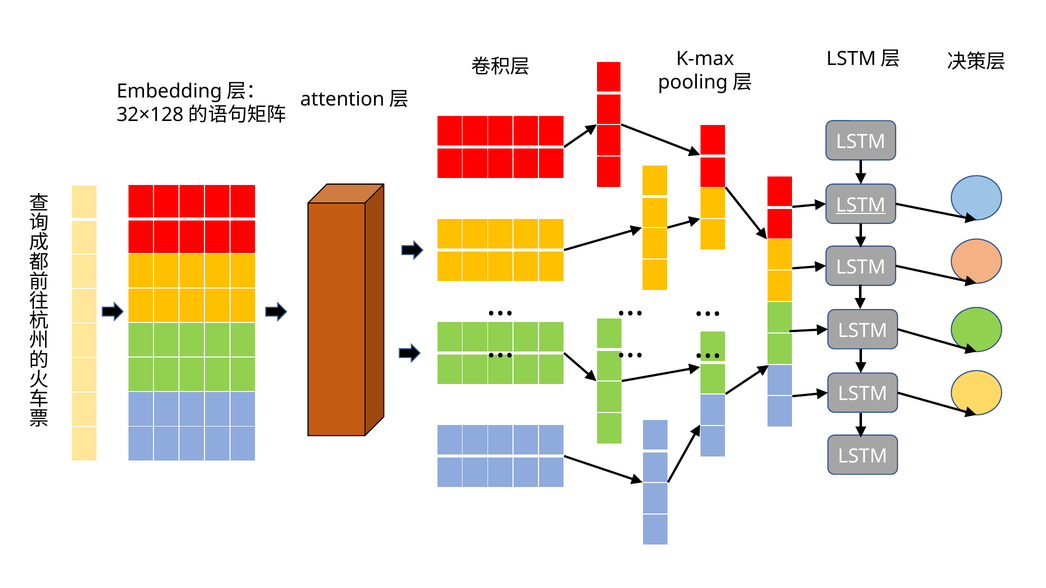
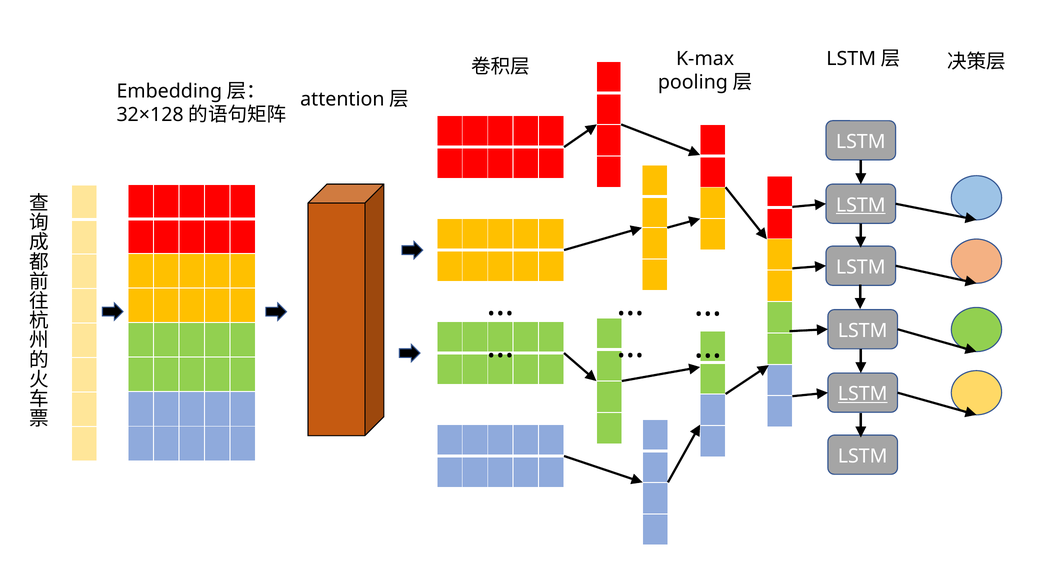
LSTM at (863, 394) underline: none -> present
